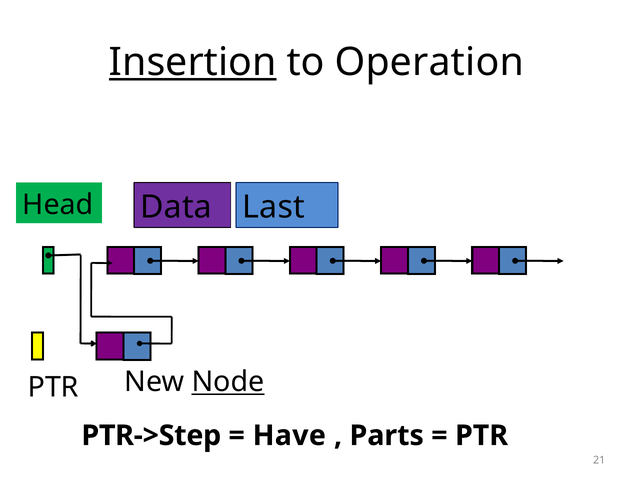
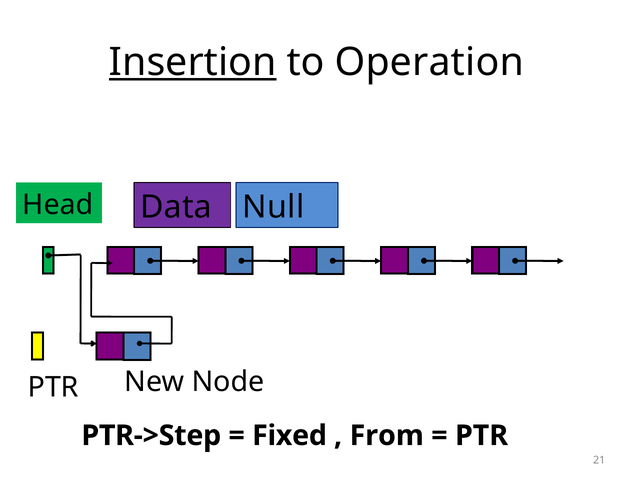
Last: Last -> Null
Node underline: present -> none
Have: Have -> Fixed
Parts: Parts -> From
